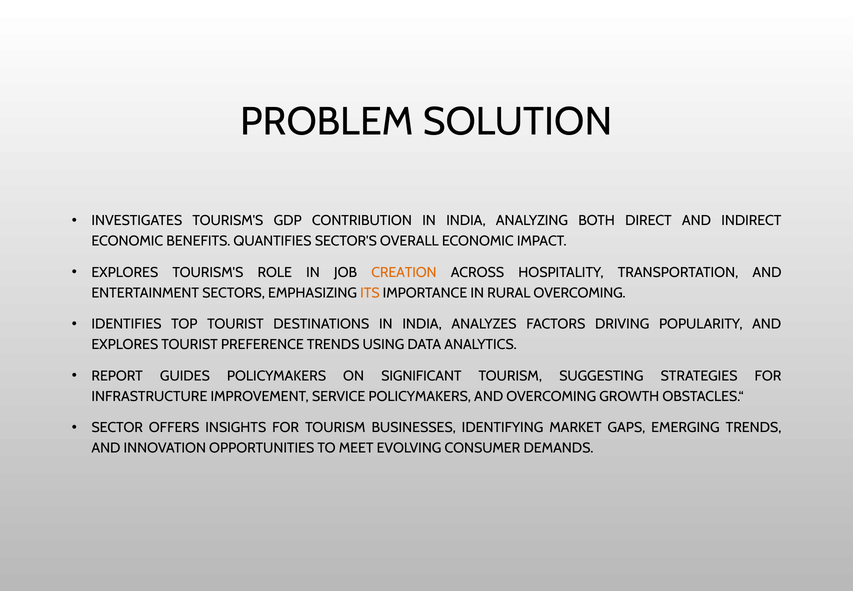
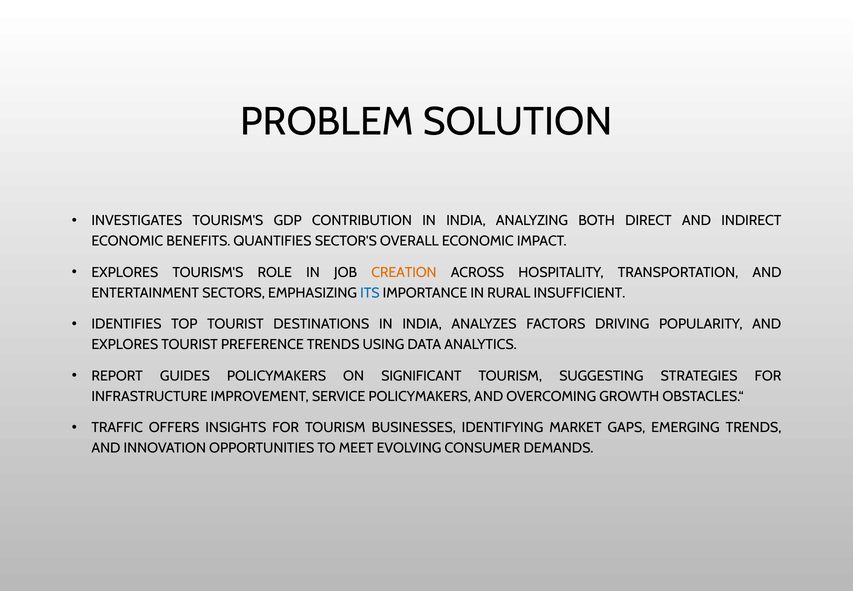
ITS colour: orange -> blue
RURAL OVERCOMING: OVERCOMING -> INSUFFICIENT
SECTOR: SECTOR -> TRAFFIC
